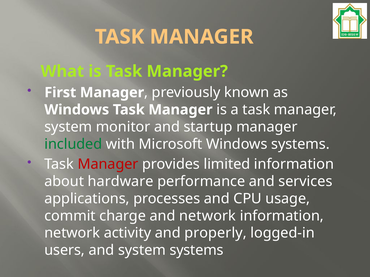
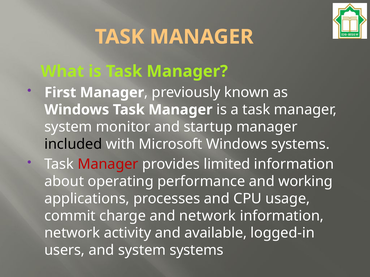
included colour: green -> black
hardware: hardware -> operating
services: services -> working
properly: properly -> available
